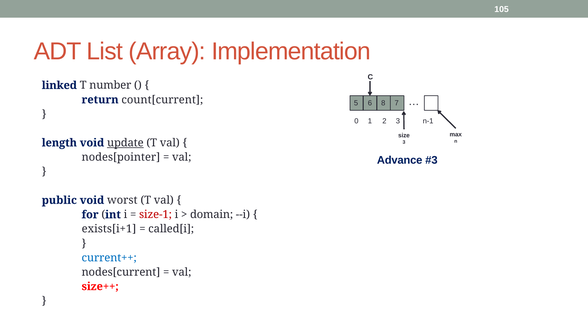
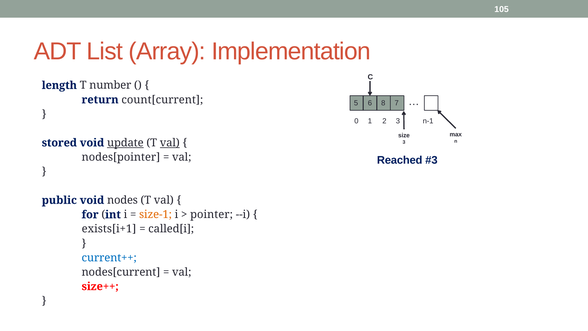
linked: linked -> length
length: length -> stored
val at (170, 143) underline: none -> present
Advance: Advance -> Reached
worst: worst -> nodes
size-1 colour: red -> orange
domain: domain -> pointer
